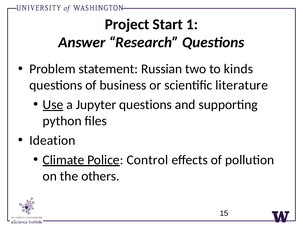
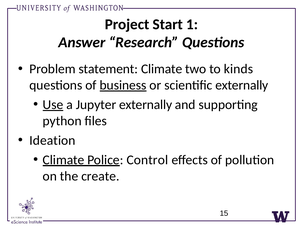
statement Russian: Russian -> Climate
business underline: none -> present
scientific literature: literature -> externally
Jupyter questions: questions -> externally
others: others -> create
